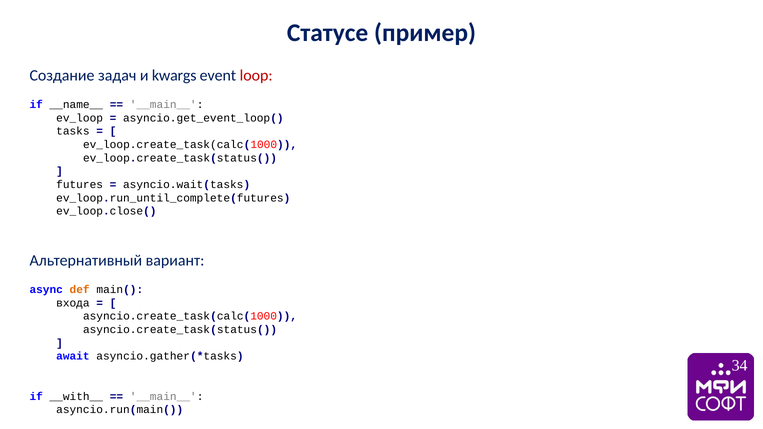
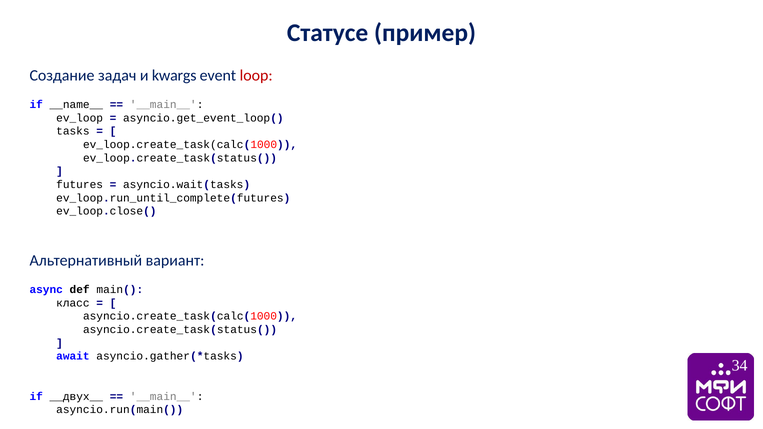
def colour: orange -> black
входа: входа -> класс
__with__: __with__ -> __двух__
